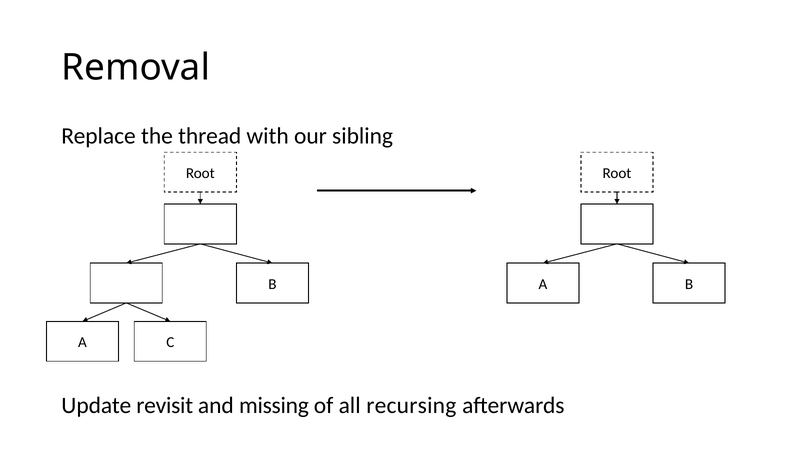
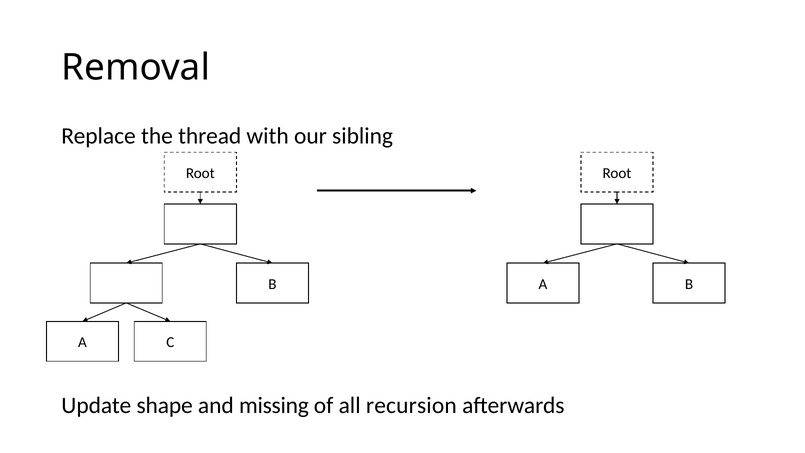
revisit: revisit -> shape
recursing: recursing -> recursion
